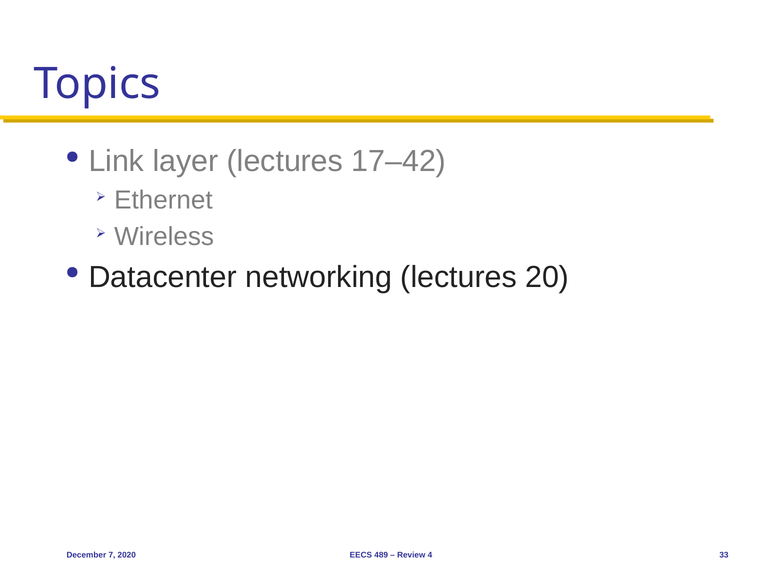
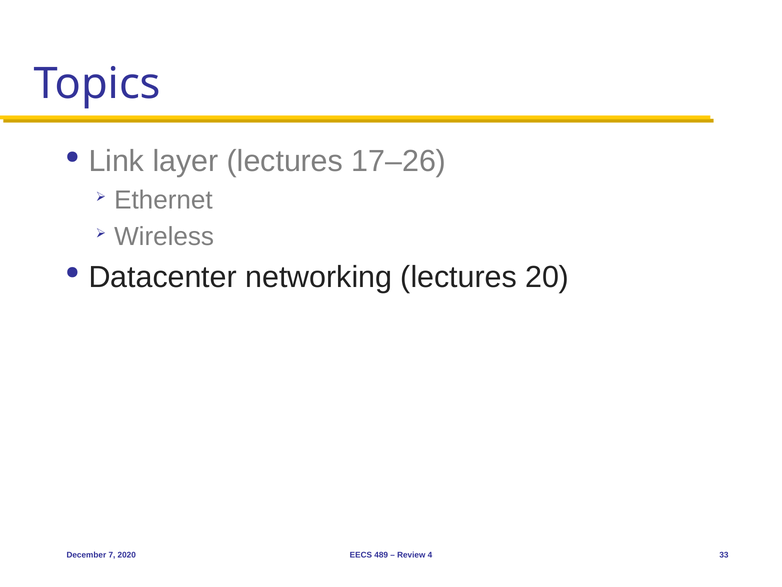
17–42: 17–42 -> 17–26
